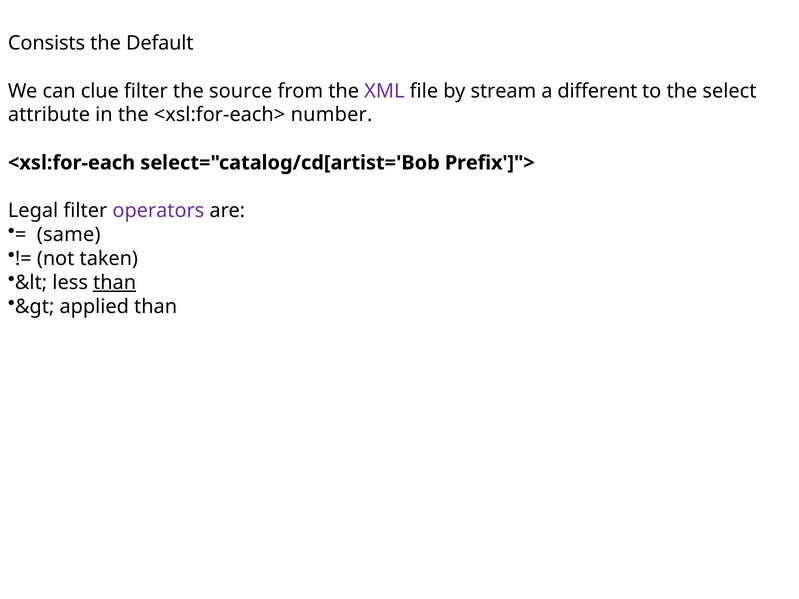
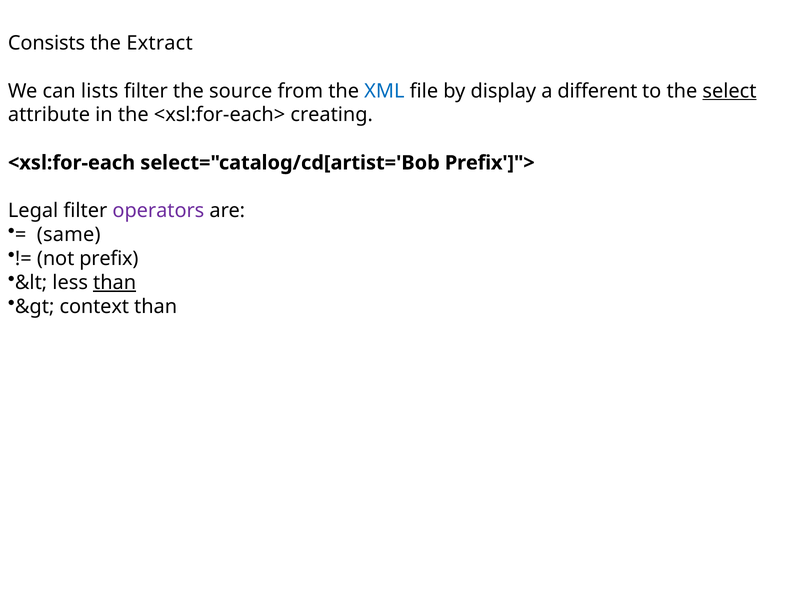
Default: Default -> Extract
clue: clue -> lists
XML colour: purple -> blue
stream: stream -> display
select underline: none -> present
number: number -> creating
taken: taken -> prefix
applied: applied -> context
